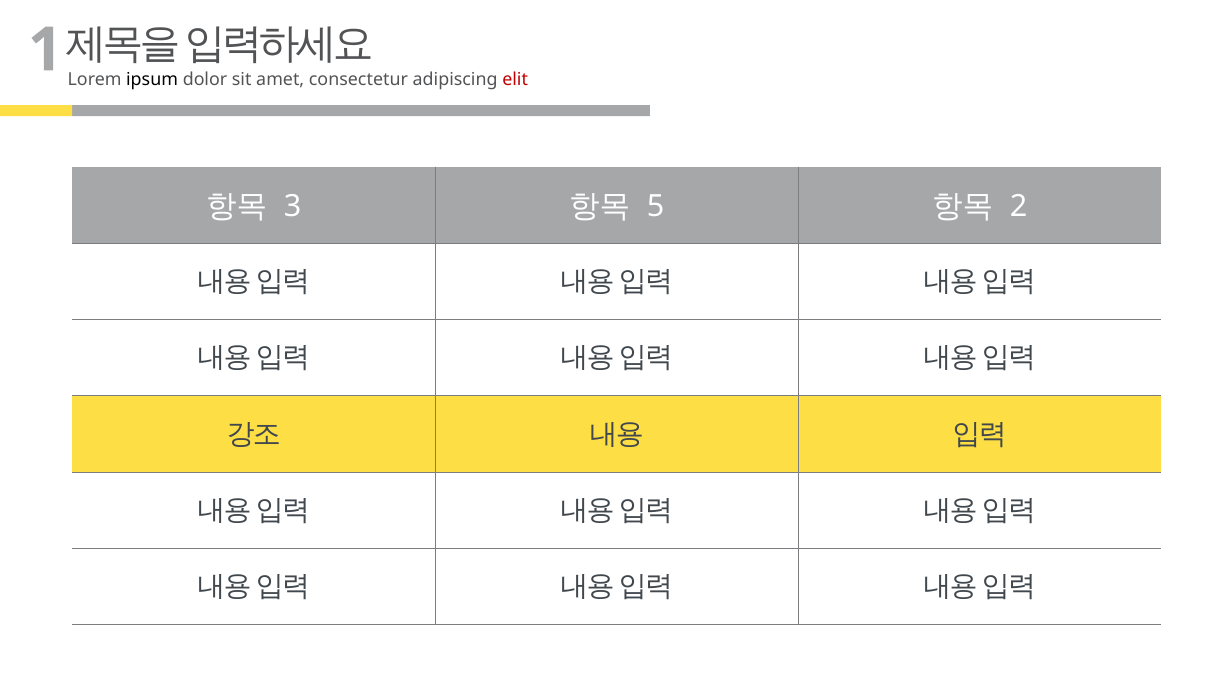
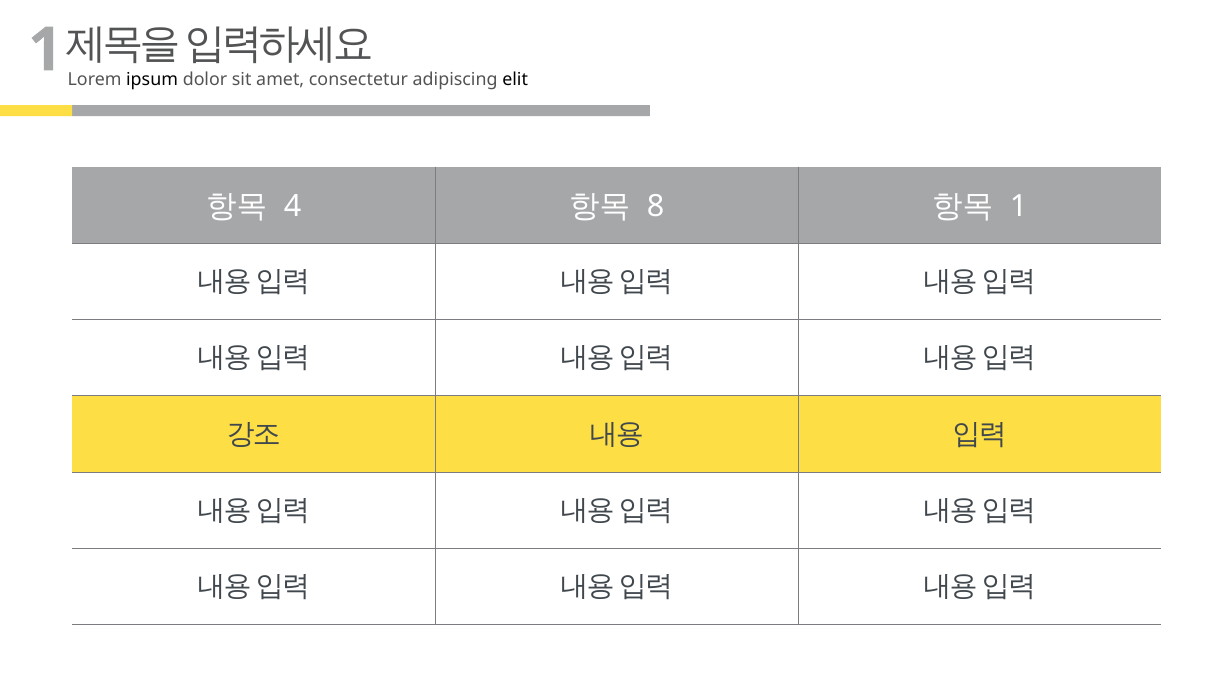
elit colour: red -> black
3: 3 -> 4
5: 5 -> 8
2 at (1019, 207): 2 -> 1
